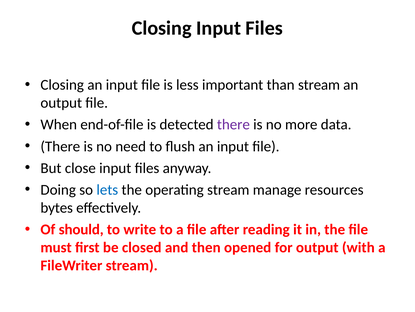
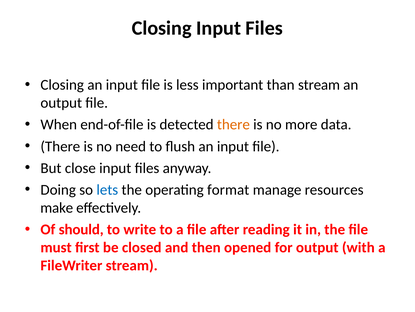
there at (233, 124) colour: purple -> orange
operating stream: stream -> format
bytes: bytes -> make
